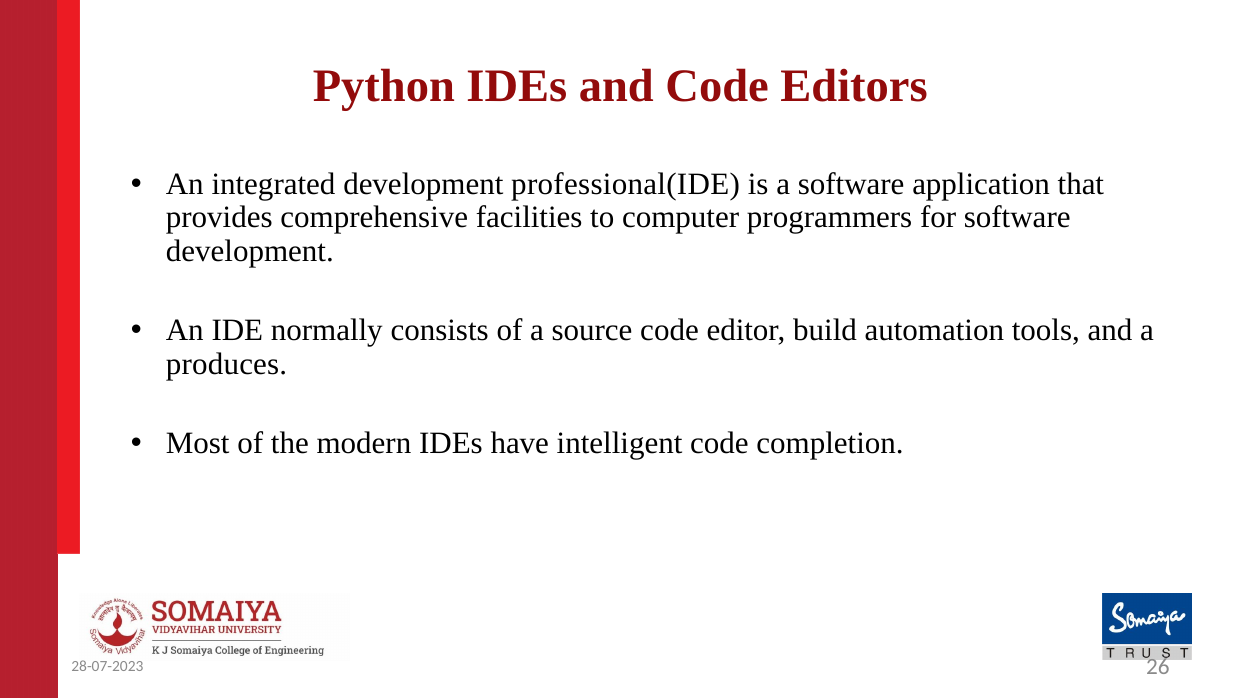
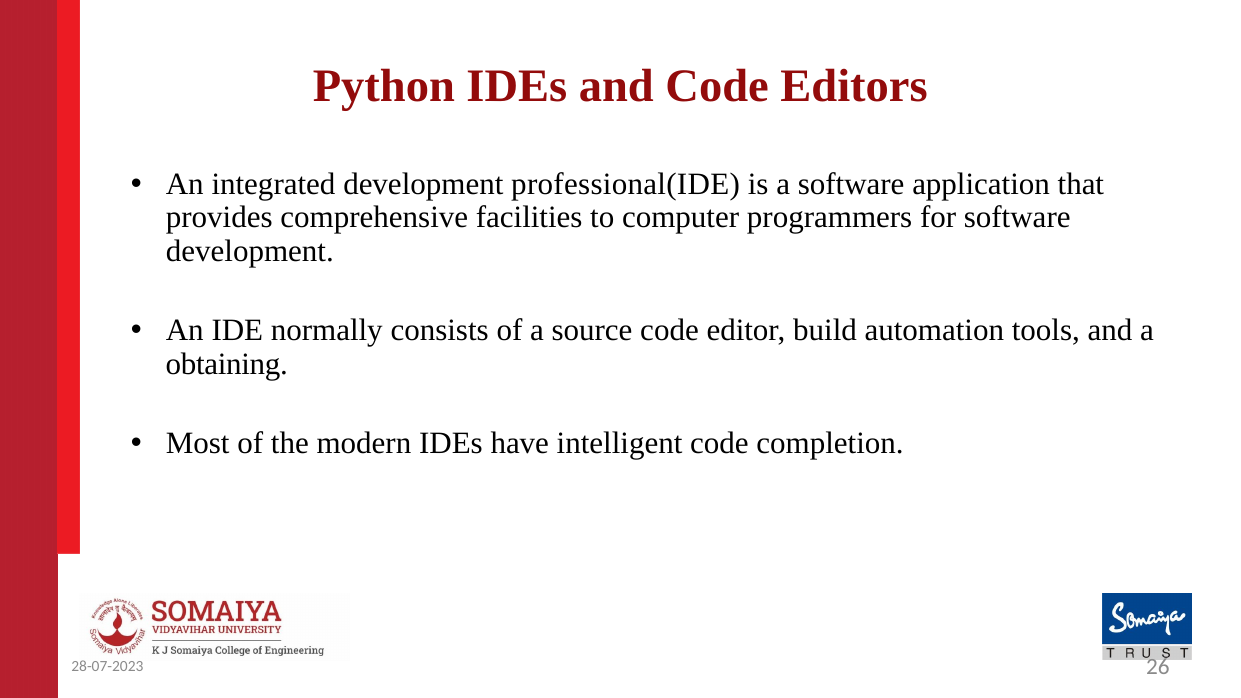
produces: produces -> obtaining
